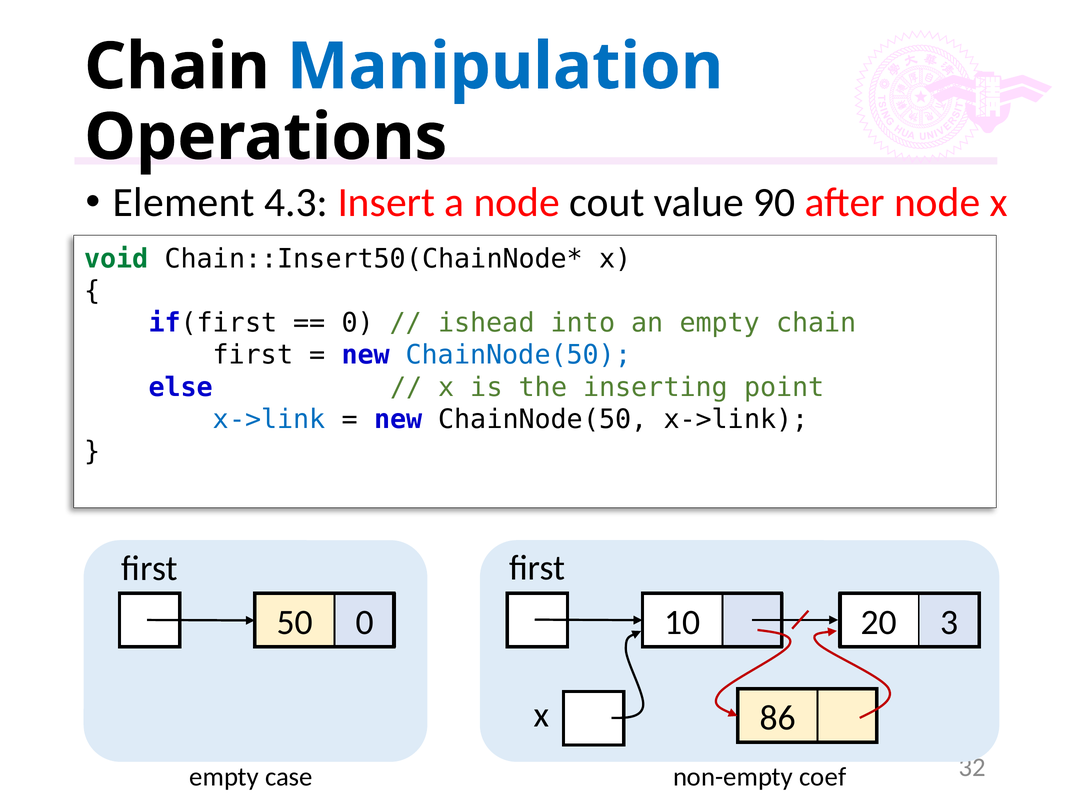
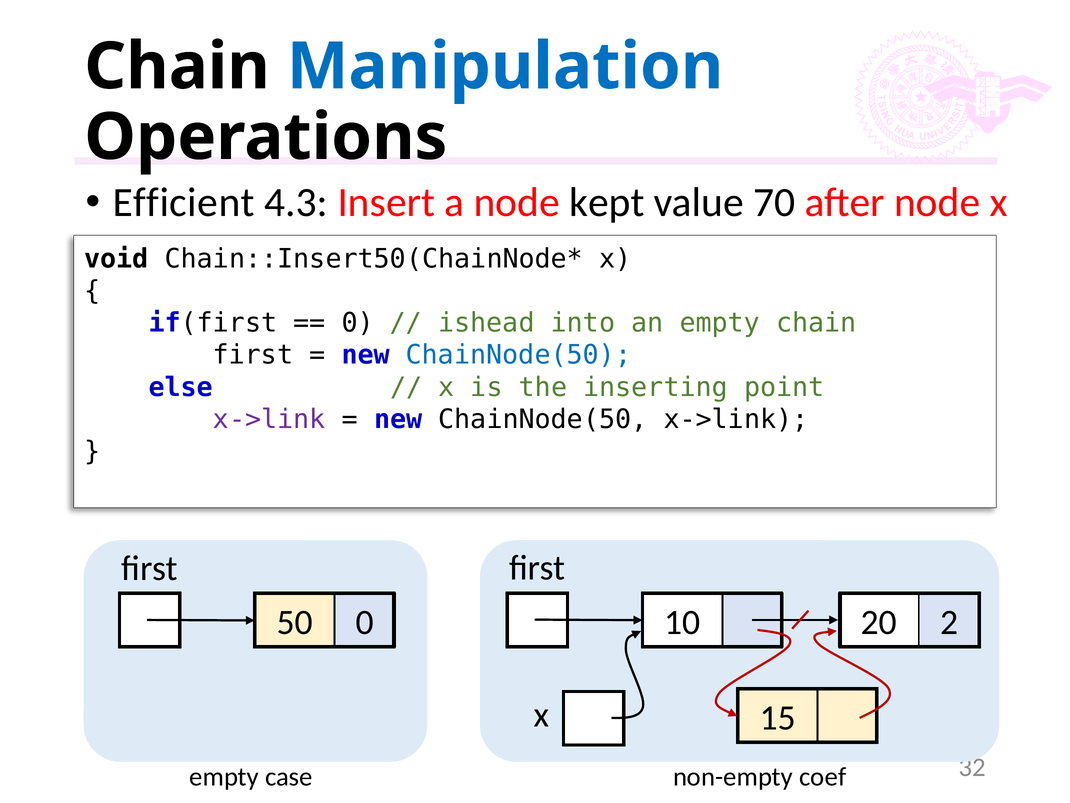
Element: Element -> Efficient
cout: cout -> kept
90: 90 -> 70
void colour: green -> black
x->link at (269, 419) colour: blue -> purple
3: 3 -> 2
86: 86 -> 15
